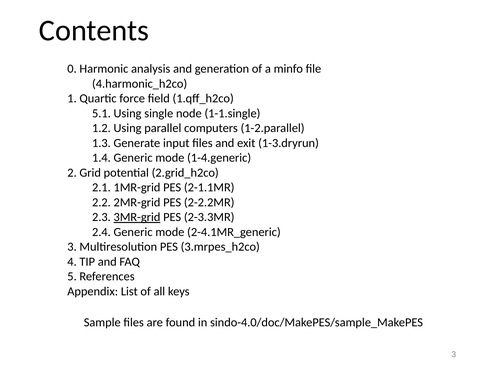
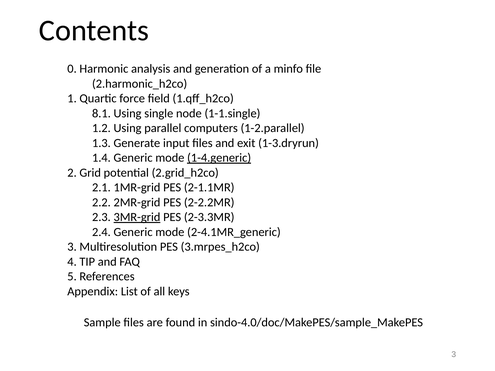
4.harmonic_h2co: 4.harmonic_h2co -> 2.harmonic_h2co
5.1: 5.1 -> 8.1
1-4.generic underline: none -> present
